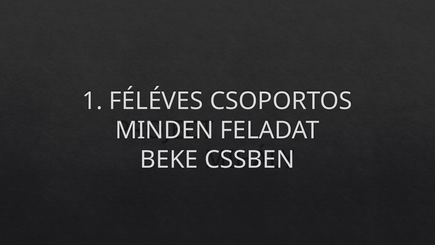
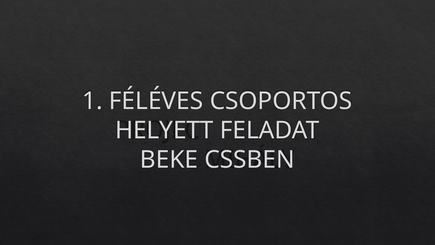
MINDEN: MINDEN -> HELYETT
